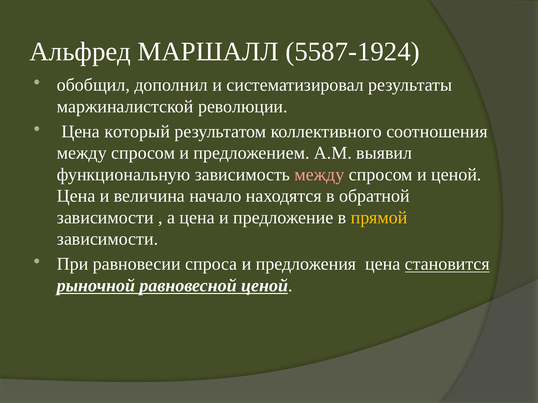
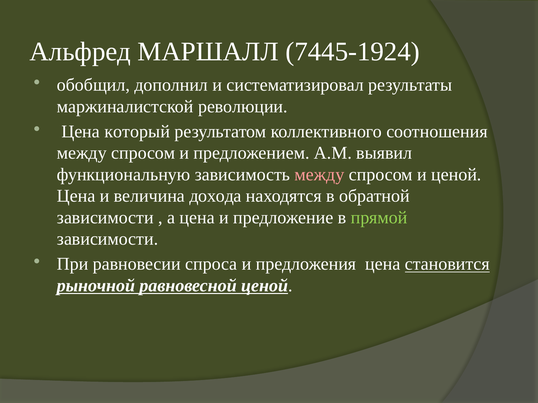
5587-1924: 5587-1924 -> 7445-1924
начало: начало -> дохода
прямой colour: yellow -> light green
